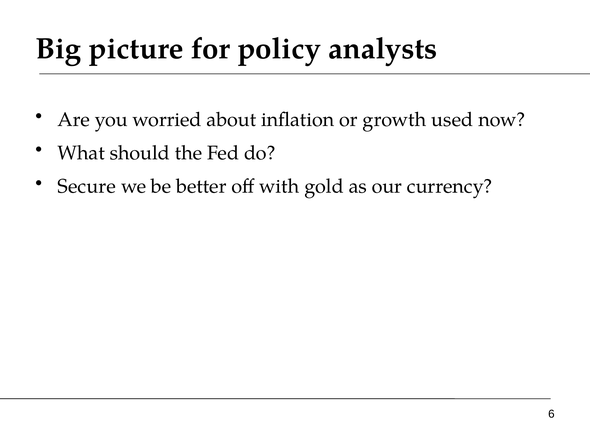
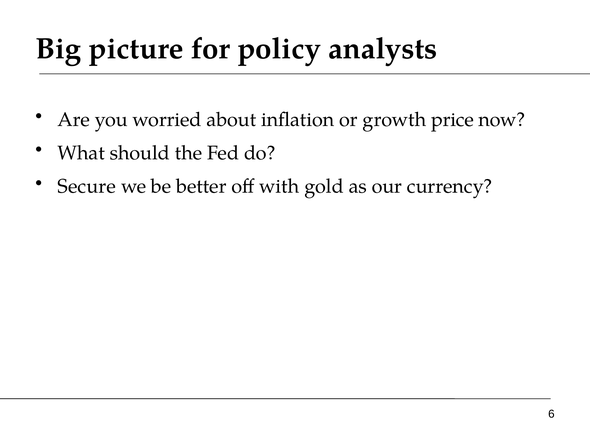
used: used -> price
